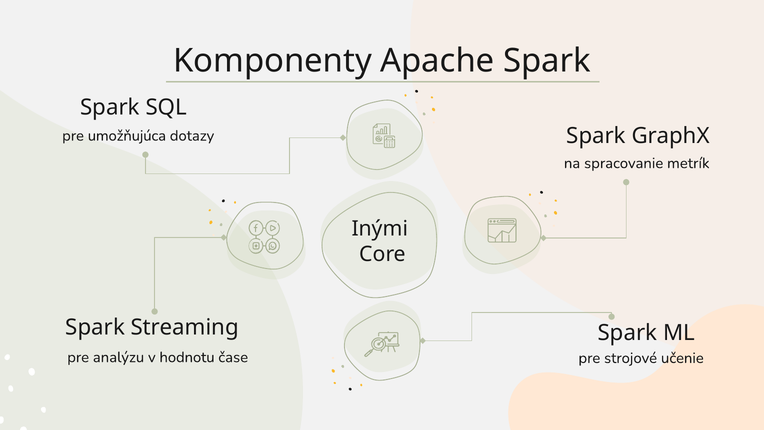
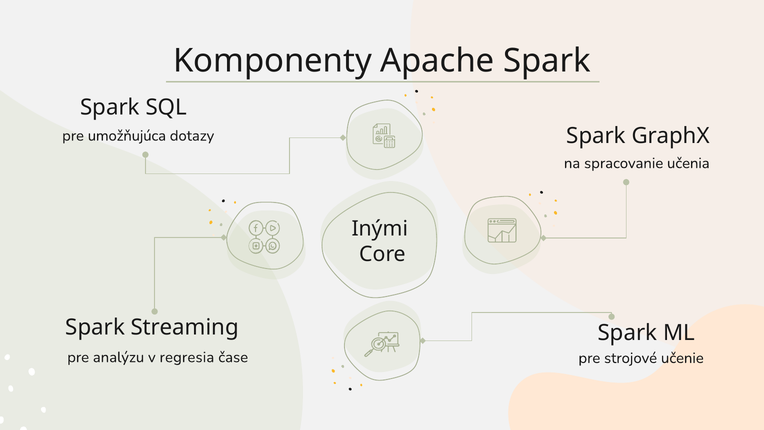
metrík: metrík -> učenia
hodnotu: hodnotu -> regresia
